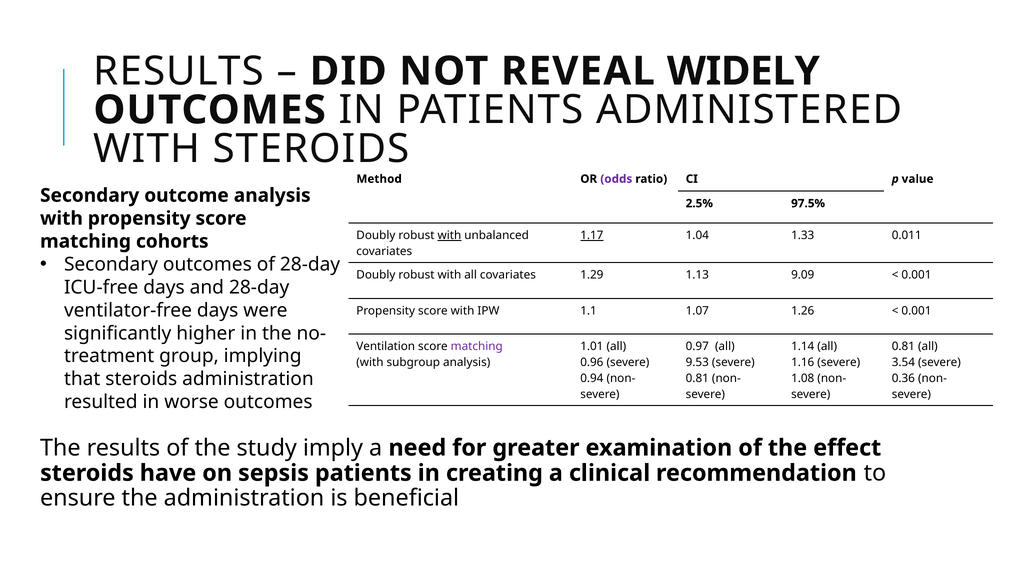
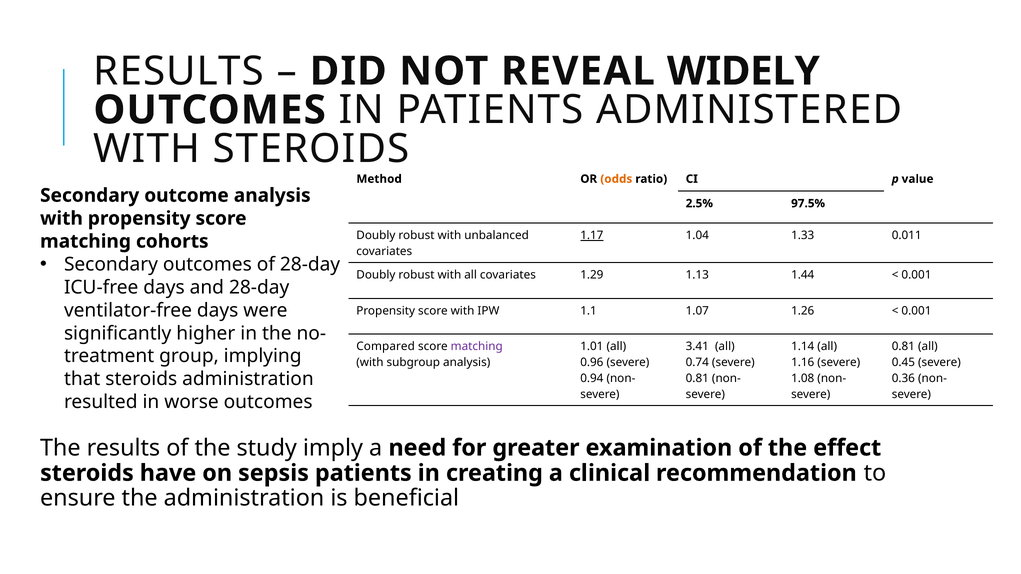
odds colour: purple -> orange
with at (449, 236) underline: present -> none
9.09: 9.09 -> 1.44
Ventilation: Ventilation -> Compared
0.97: 0.97 -> 3.41
9.53: 9.53 -> 0.74
3.54: 3.54 -> 0.45
